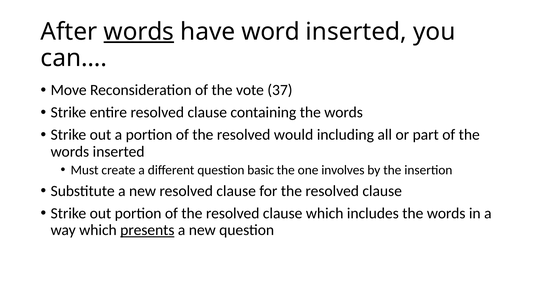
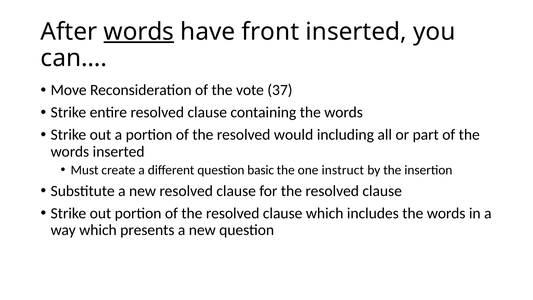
word: word -> front
involves: involves -> instruct
presents underline: present -> none
